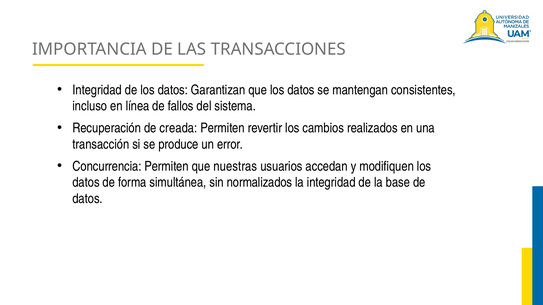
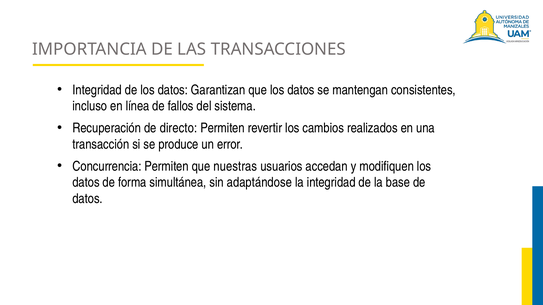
creada: creada -> directo
normalizados: normalizados -> adaptándose
